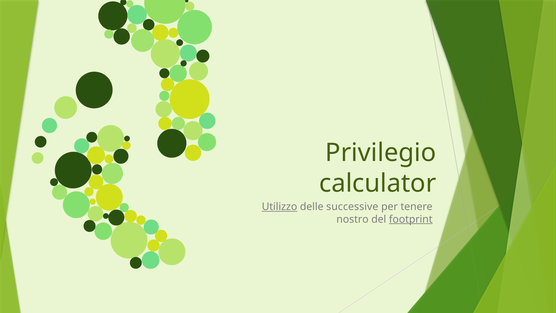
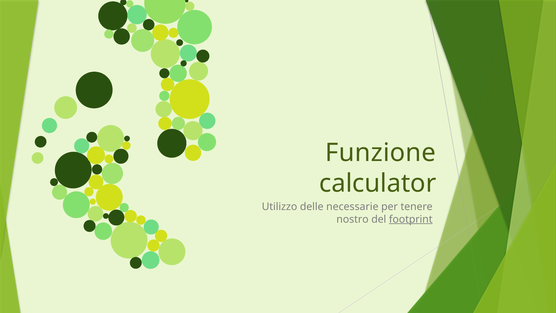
Privilegio: Privilegio -> Funzione
Utilizzo underline: present -> none
successive: successive -> necessarie
